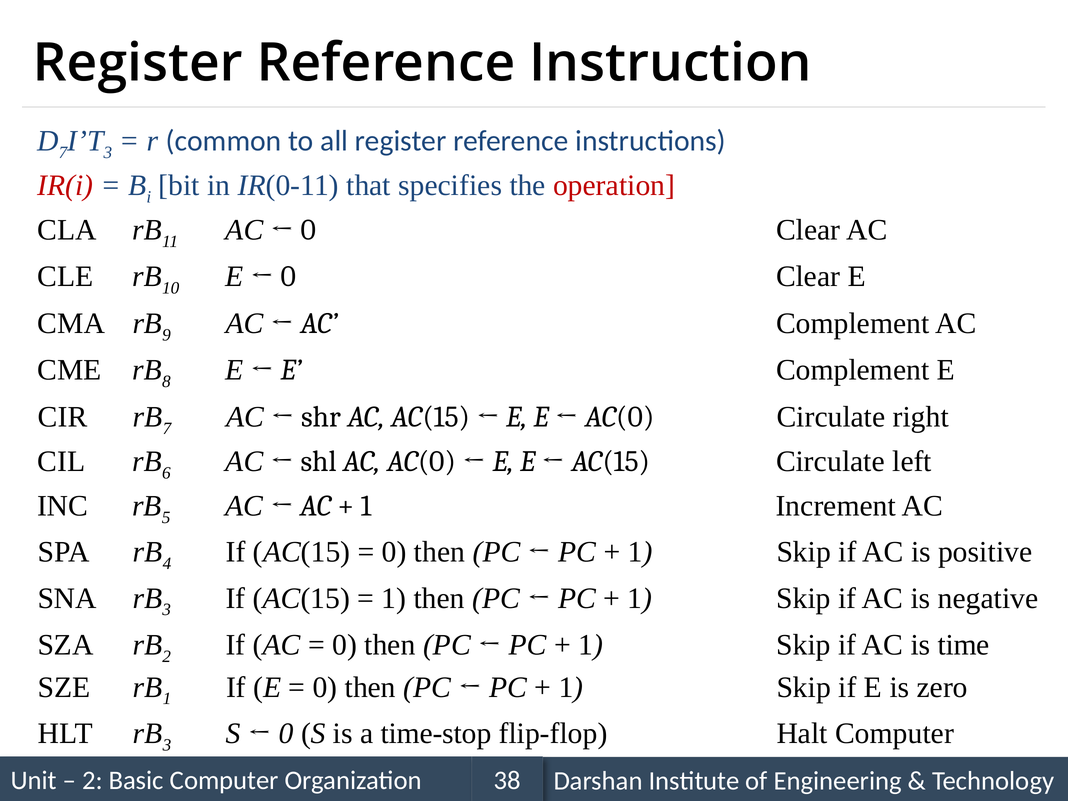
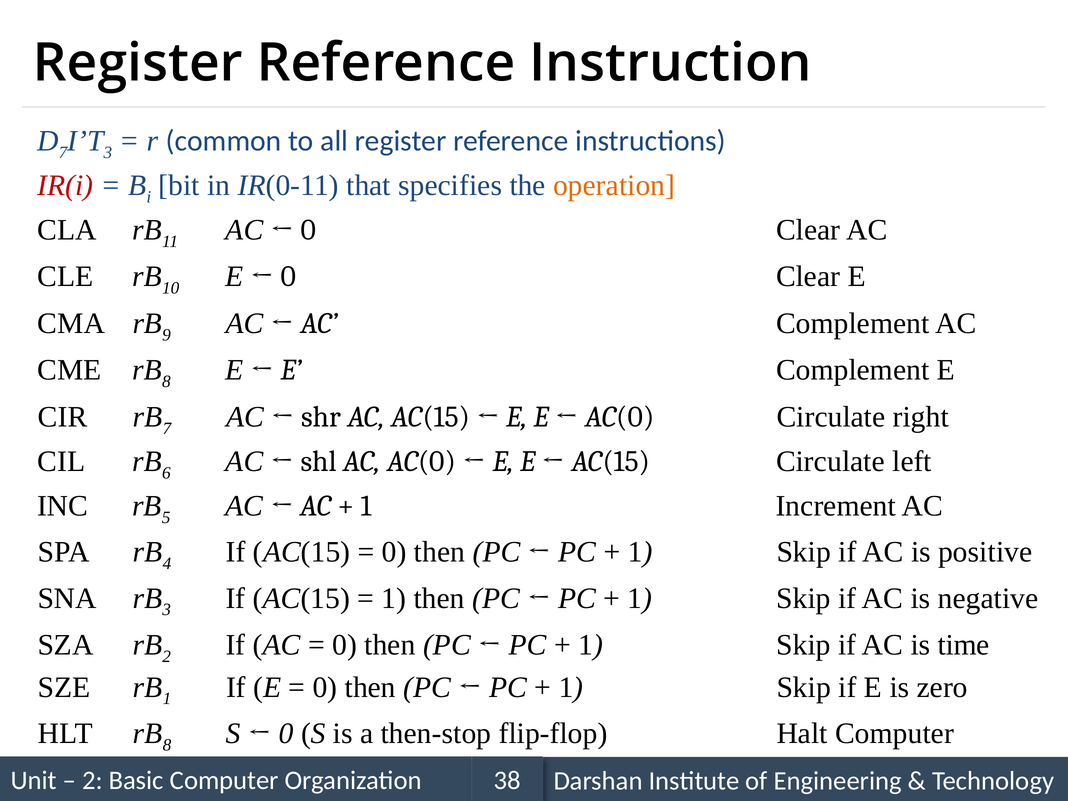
operation colour: red -> orange
3 at (167, 745): 3 -> 8
time-stop: time-stop -> then-stop
